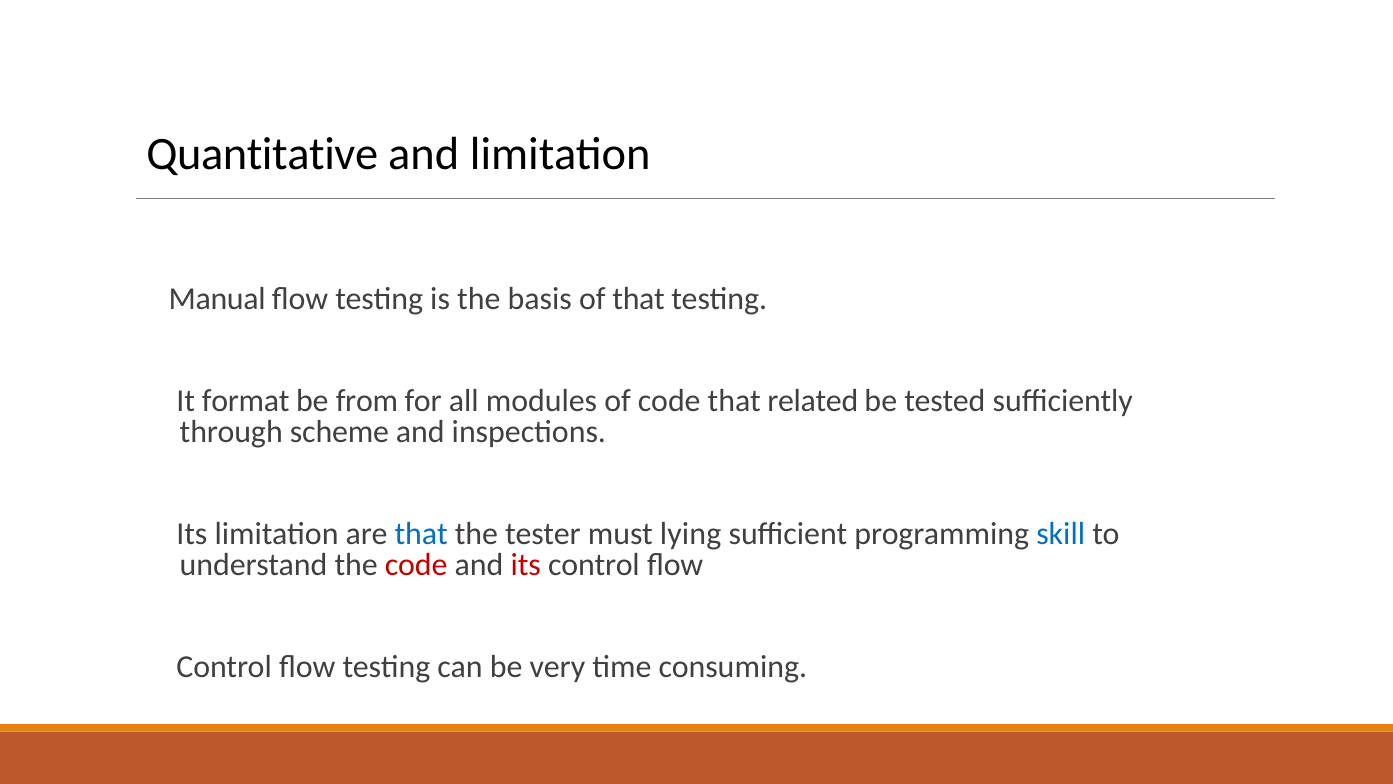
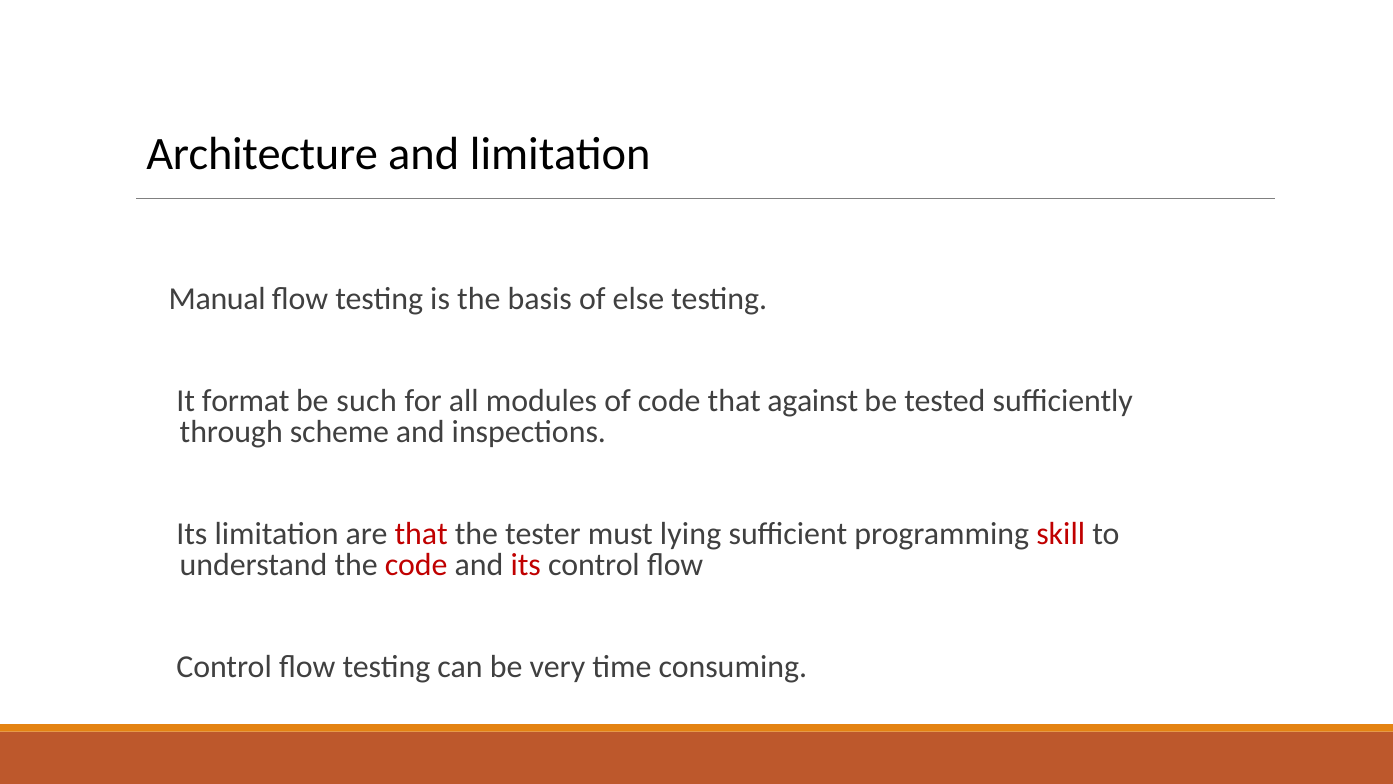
Quantitative: Quantitative -> Architecture
of that: that -> else
from: from -> such
related: related -> against
that at (421, 534) colour: blue -> red
skill colour: blue -> red
